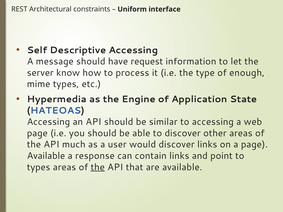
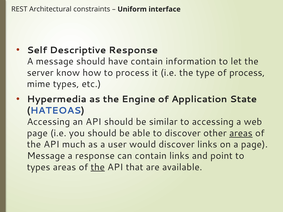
Descriptive Accessing: Accessing -> Response
have request: request -> contain
of enough: enough -> process
areas at (241, 133) underline: none -> present
Available at (46, 156): Available -> Message
